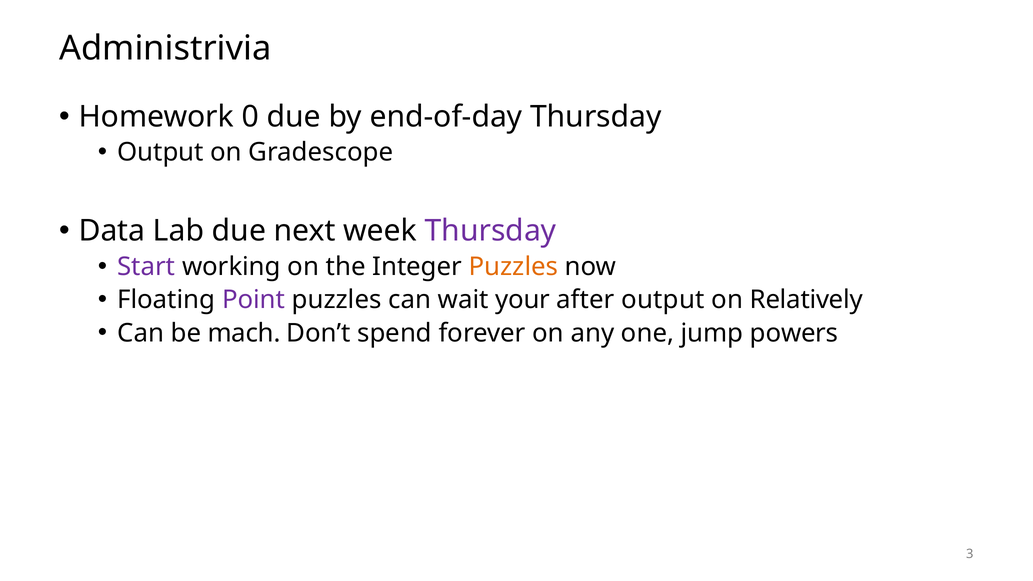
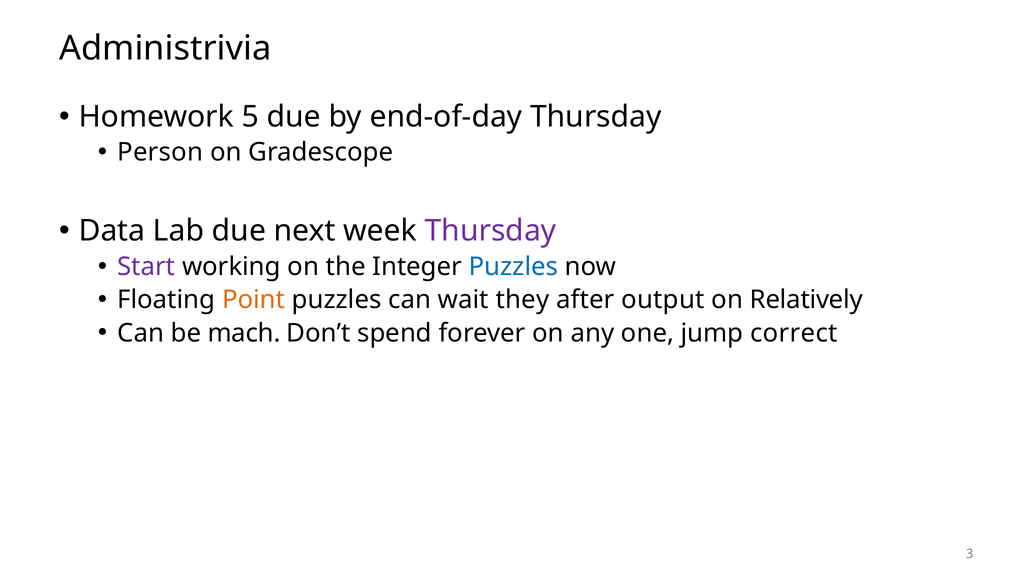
0: 0 -> 5
Output at (160, 152): Output -> Person
Puzzles at (513, 267) colour: orange -> blue
Point colour: purple -> orange
your: your -> they
powers: powers -> correct
